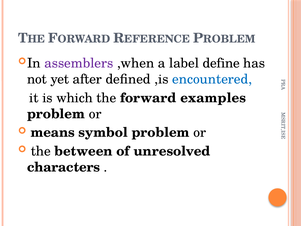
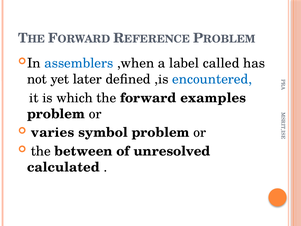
assemblers colour: purple -> blue
define: define -> called
after: after -> later
means: means -> varies
characters: characters -> calculated
